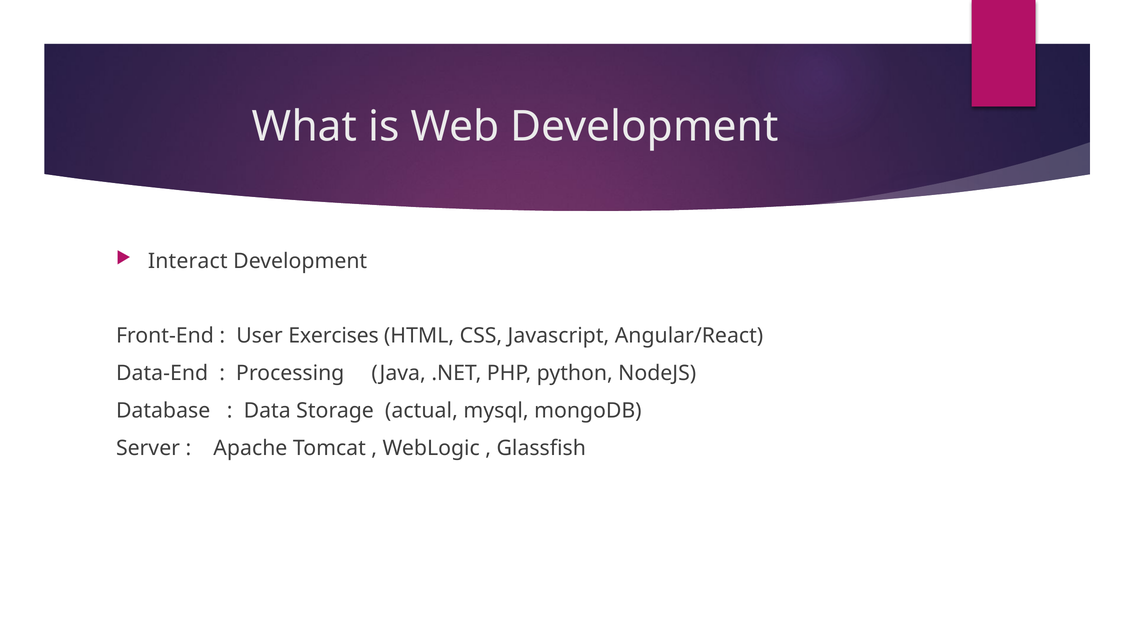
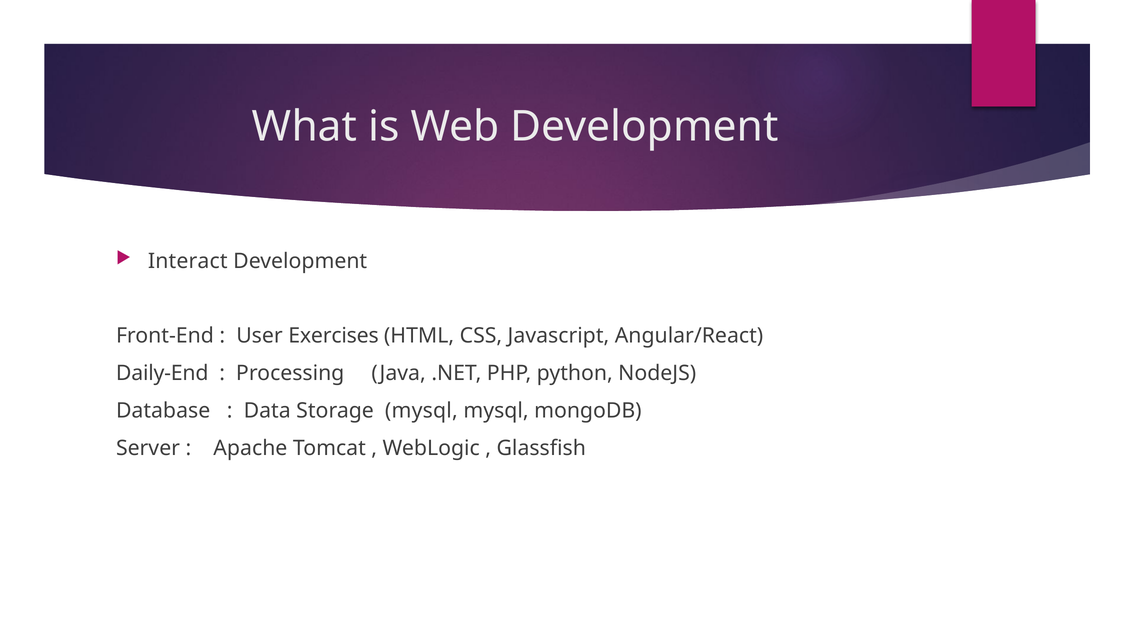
Data-End: Data-End -> Daily-End
Storage actual: actual -> mysql
